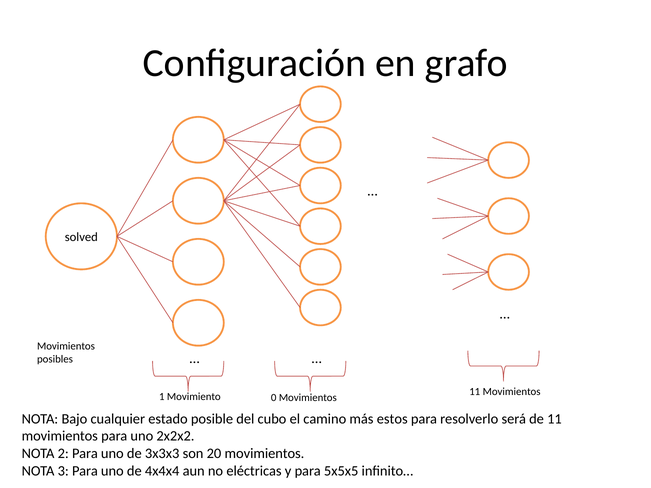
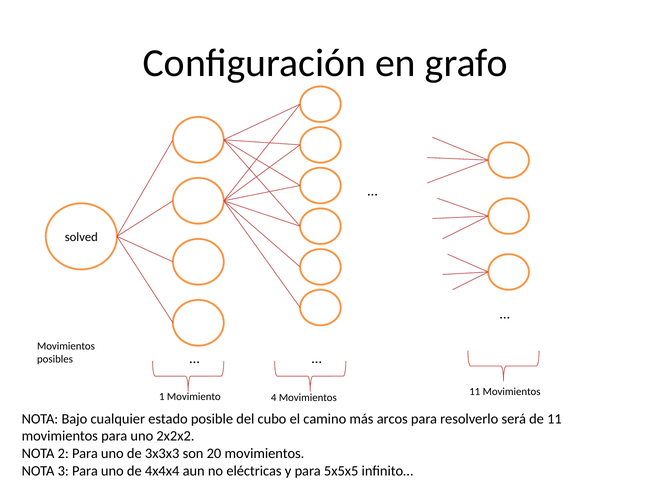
0: 0 -> 4
estos: estos -> arcos
